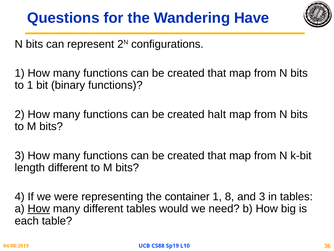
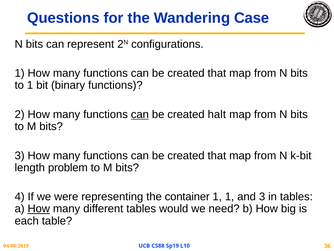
Have: Have -> Case
can at (140, 114) underline: none -> present
length different: different -> problem
1 8: 8 -> 1
